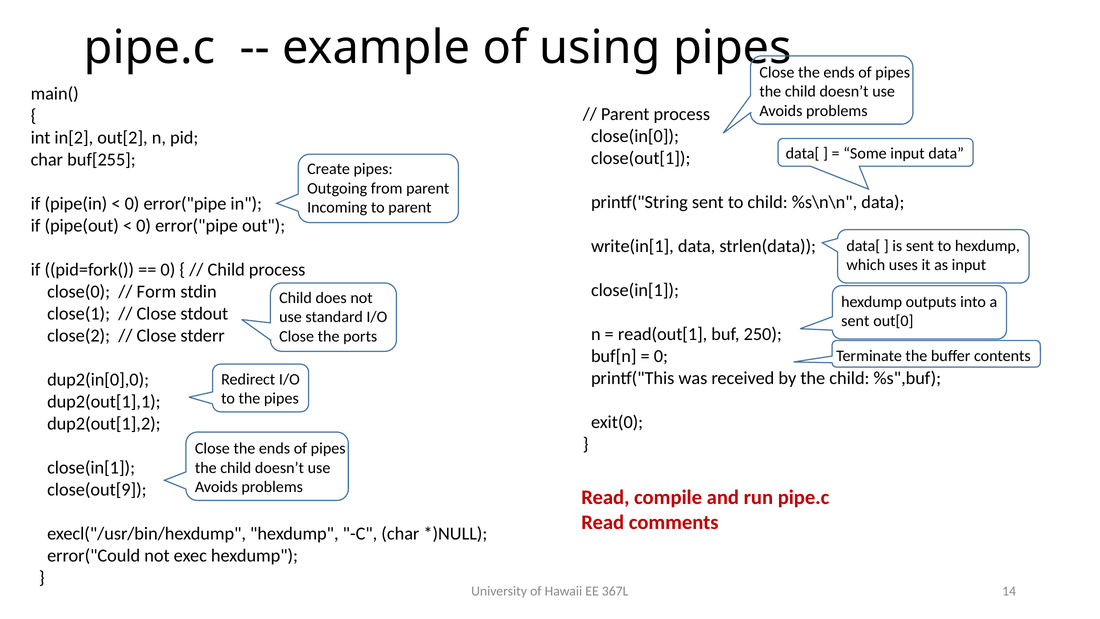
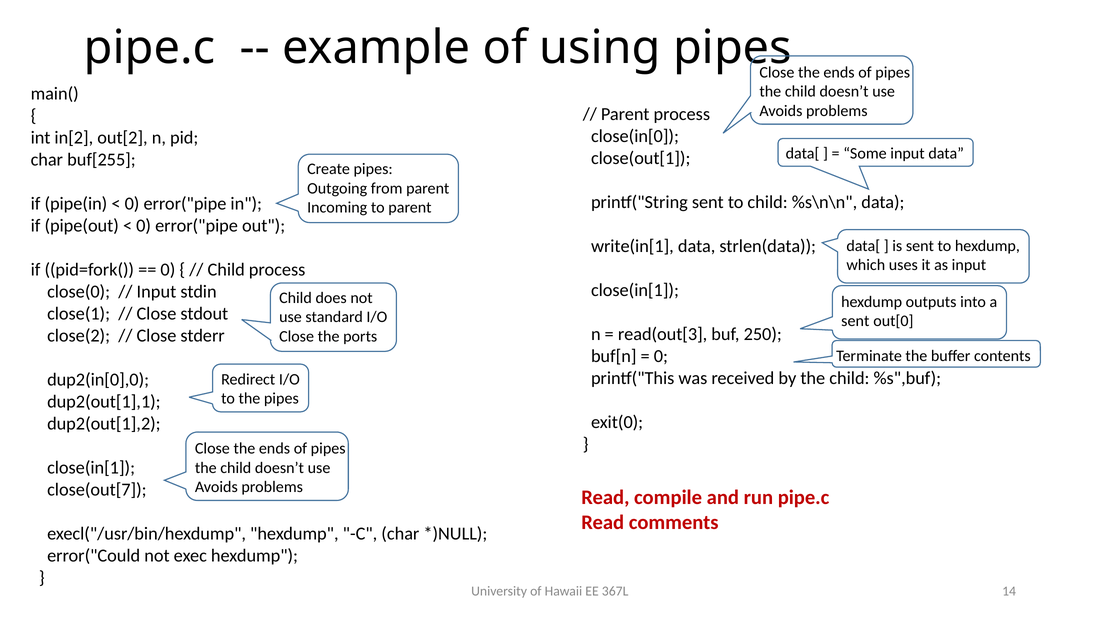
Form at (156, 292): Form -> Input
read(out[1: read(out[1 -> read(out[3
close(out[9: close(out[9 -> close(out[7
